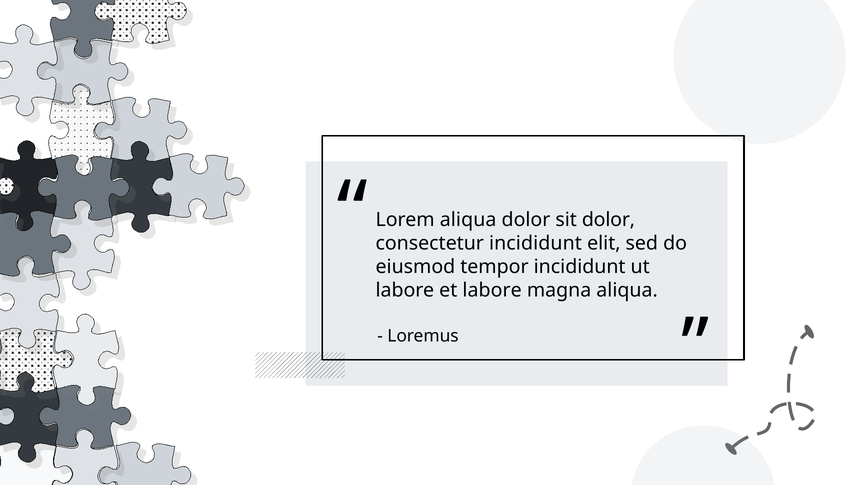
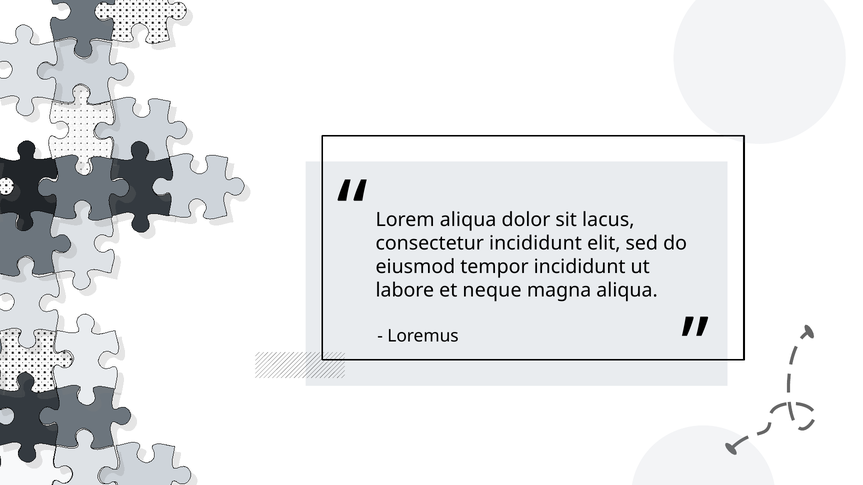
sit dolor: dolor -> lacus
et labore: labore -> neque
